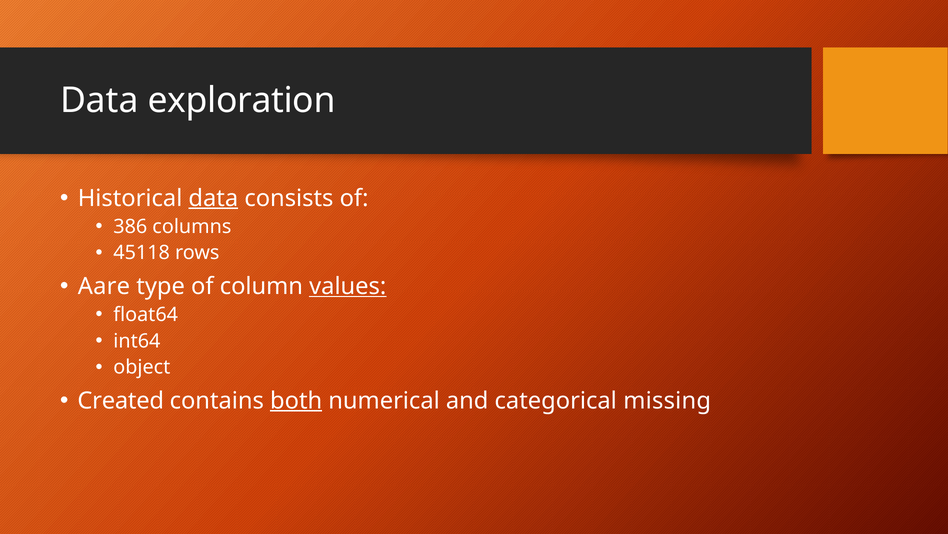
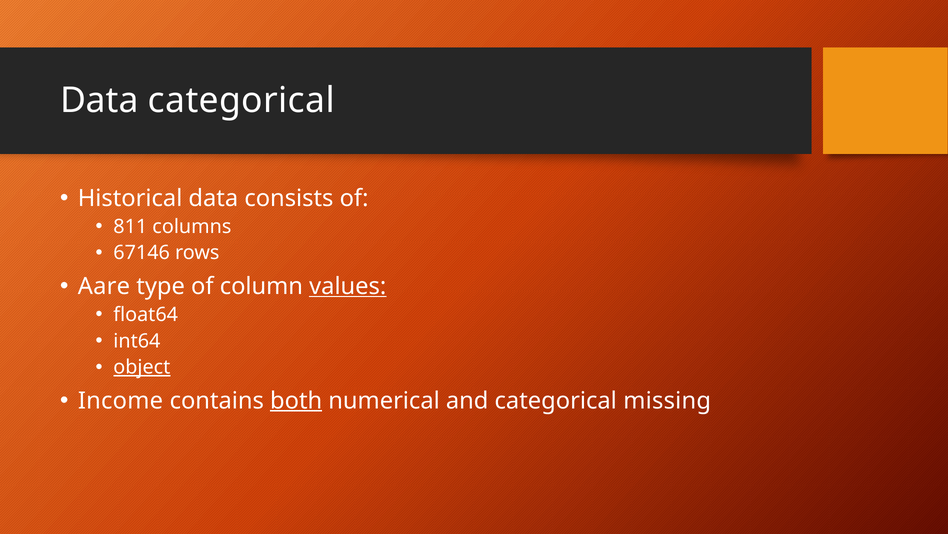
Data exploration: exploration -> categorical
data at (213, 198) underline: present -> none
386: 386 -> 811
45118: 45118 -> 67146
object underline: none -> present
Created: Created -> Income
